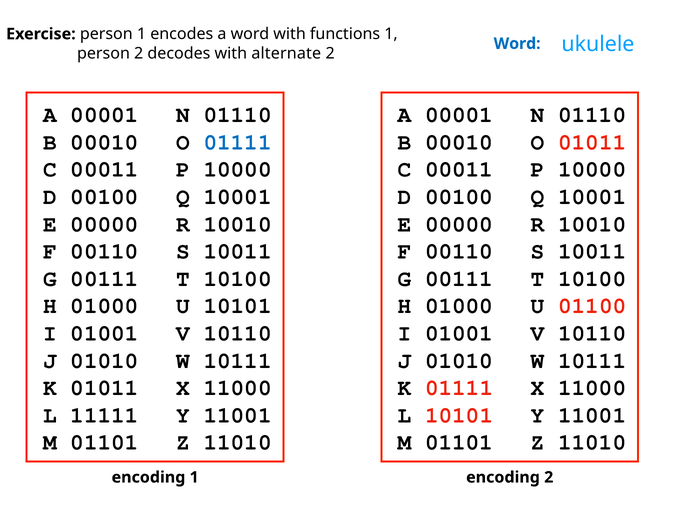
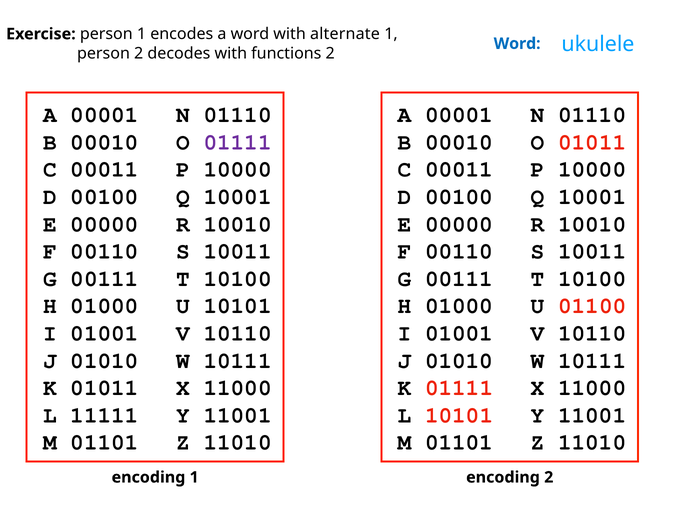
functions: functions -> alternate
alternate: alternate -> functions
01111 at (238, 142) colour: blue -> purple
